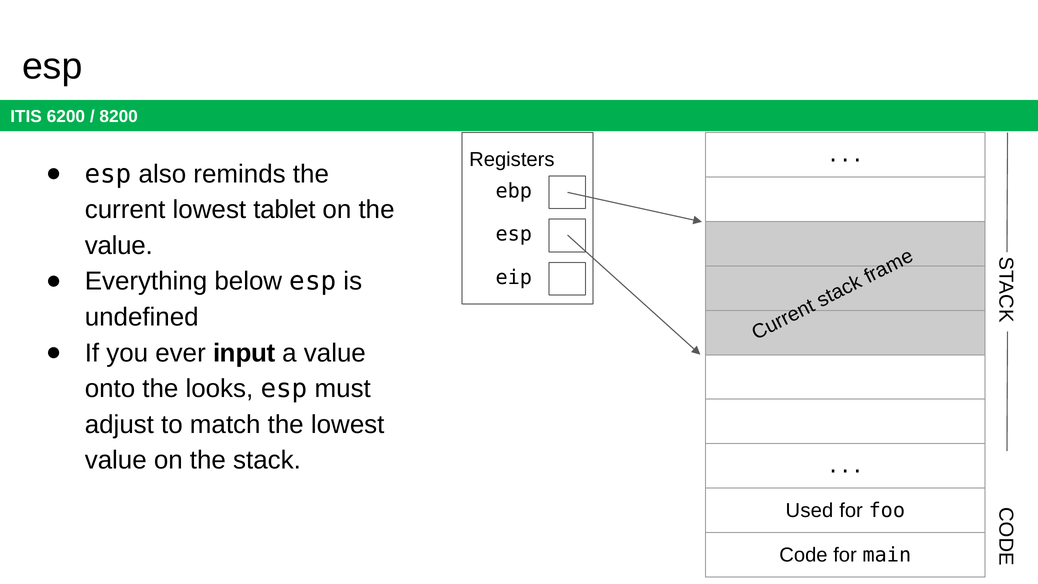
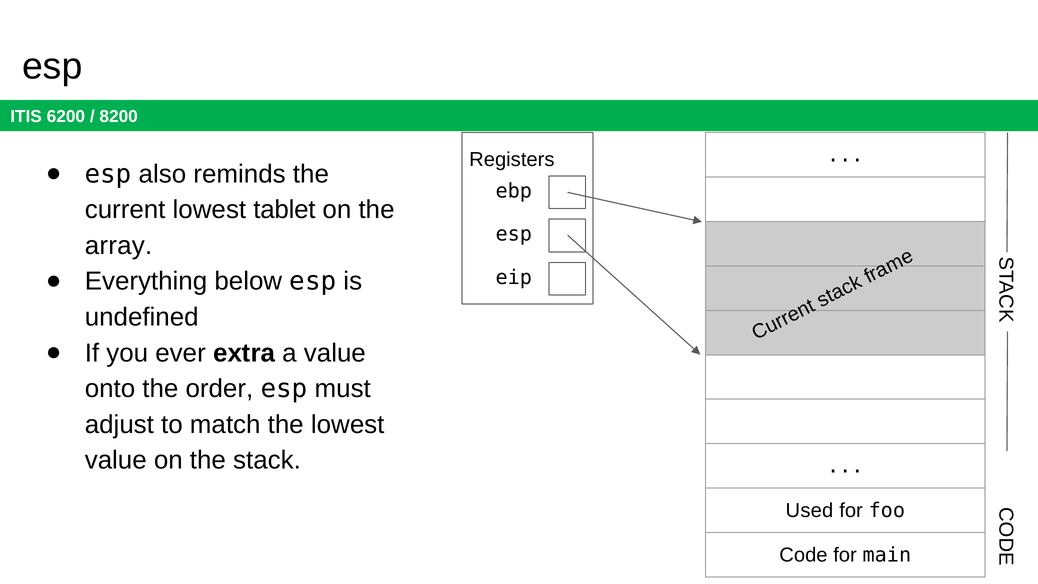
value at (119, 246): value -> array
input: input -> extra
looks: looks -> order
